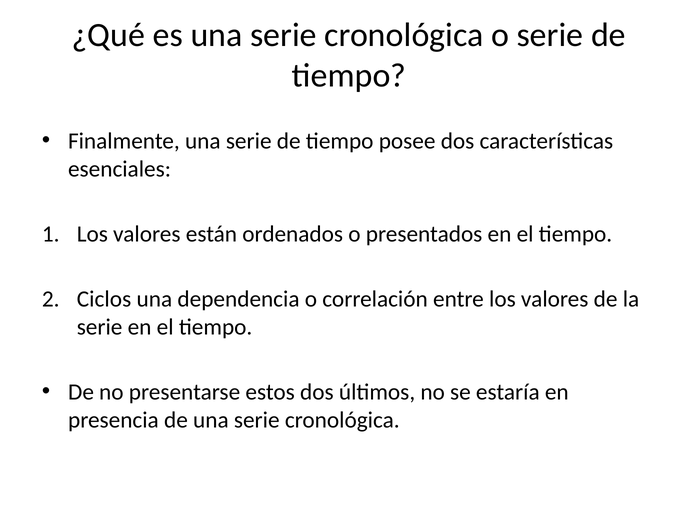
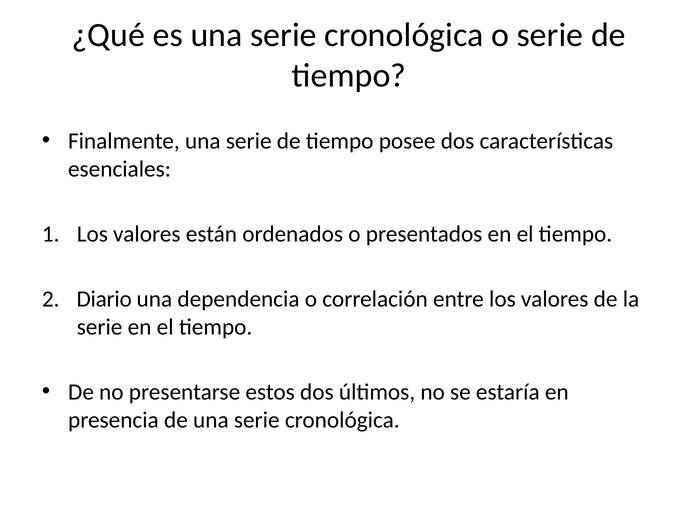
Ciclos: Ciclos -> Diario
